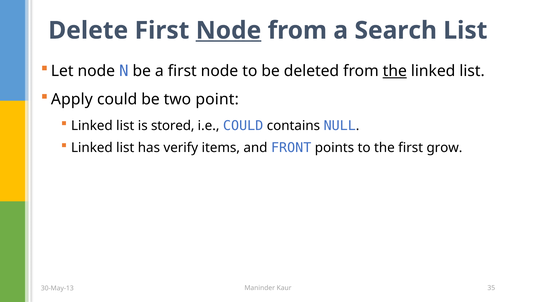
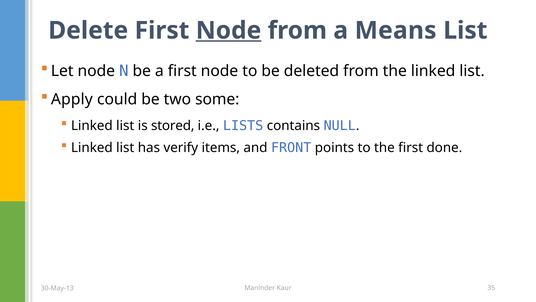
Search: Search -> Means
the at (395, 71) underline: present -> none
point: point -> some
i.e COULD: COULD -> LISTS
grow: grow -> done
